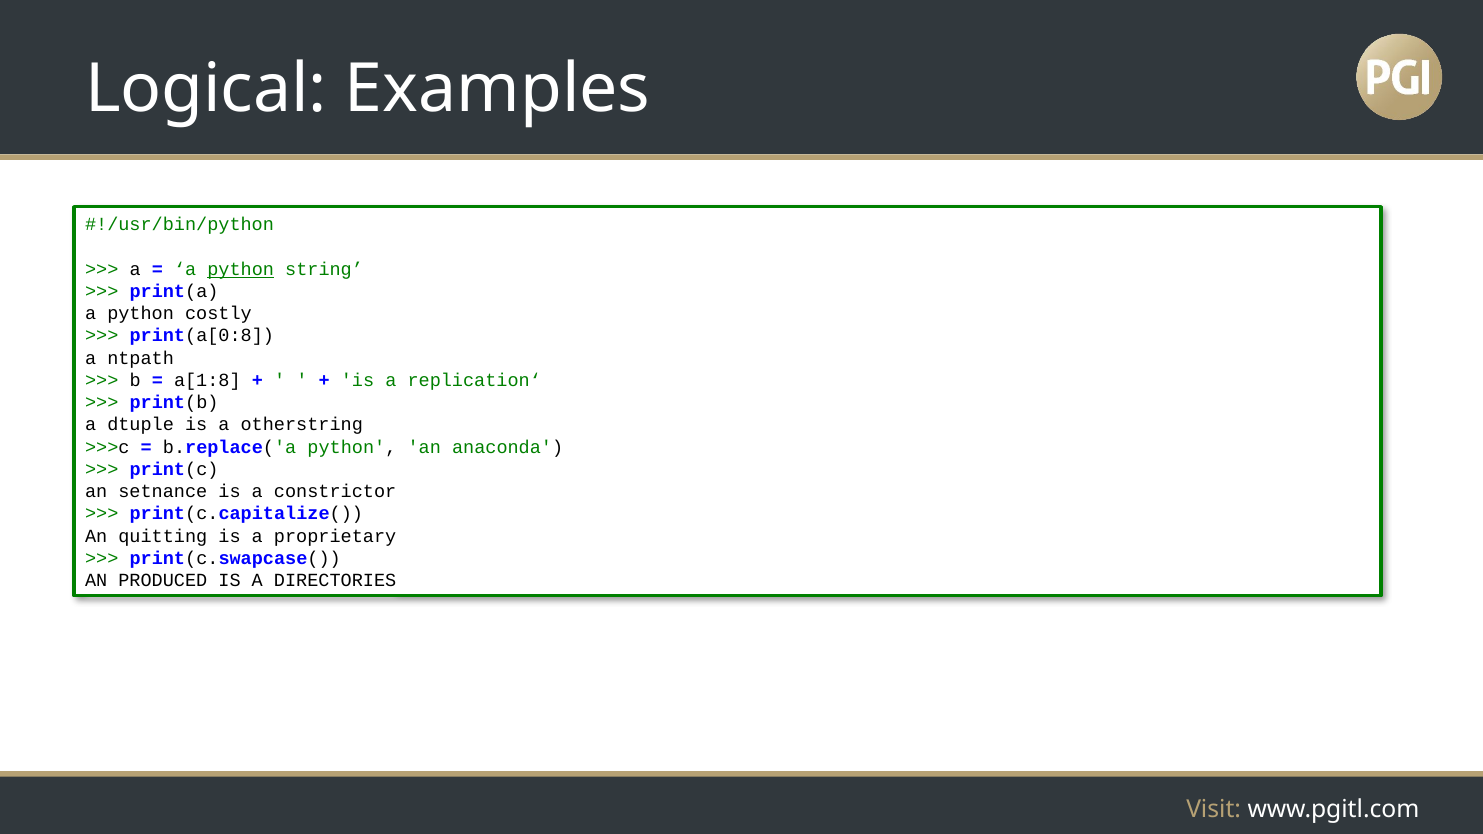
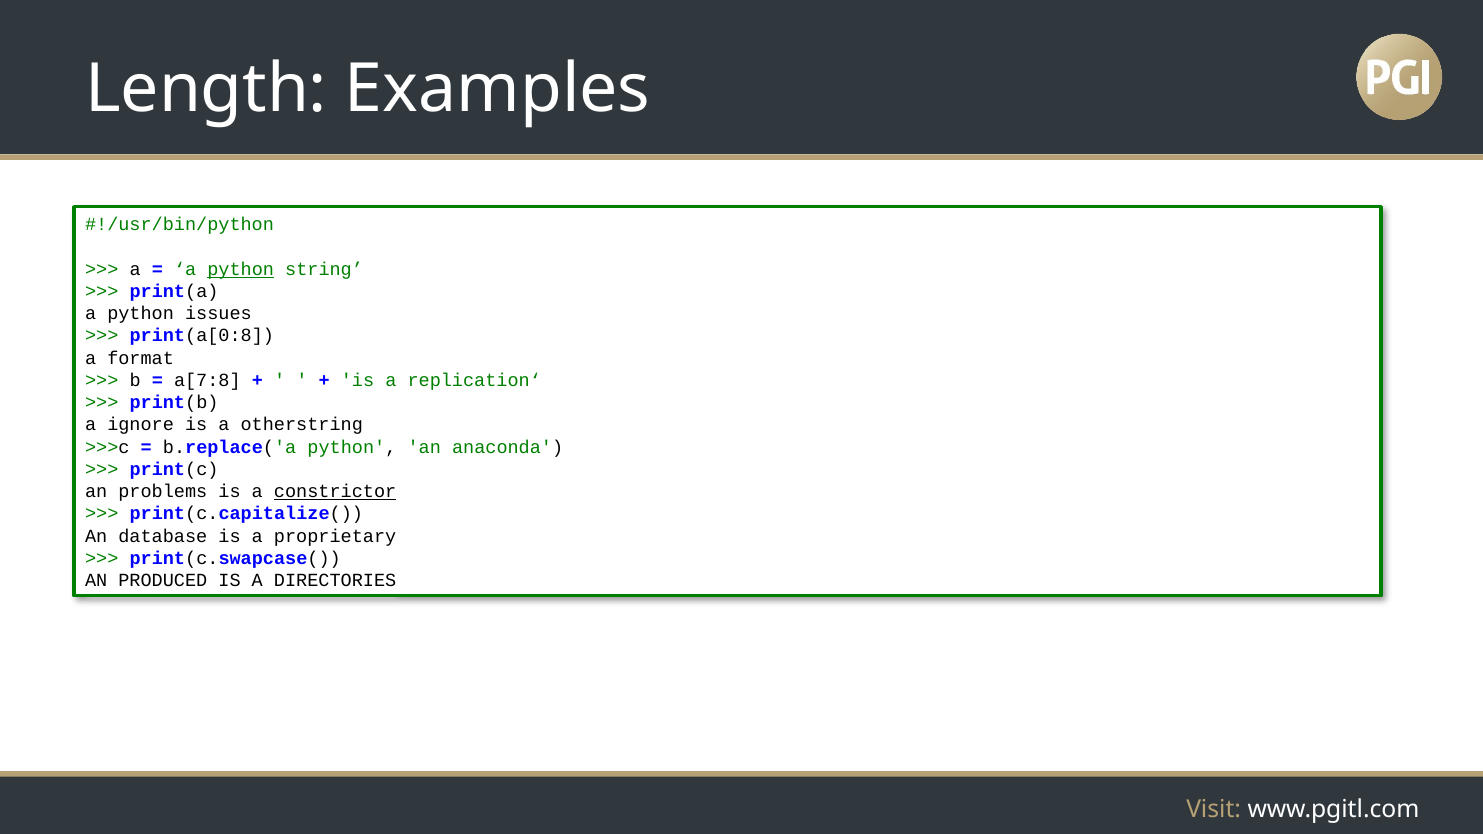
Logical: Logical -> Length
costly: costly -> issues
ntpath: ntpath -> format
a[1:8: a[1:8 -> a[7:8
dtuple: dtuple -> ignore
setnance: setnance -> problems
constrictor underline: none -> present
quitting: quitting -> database
